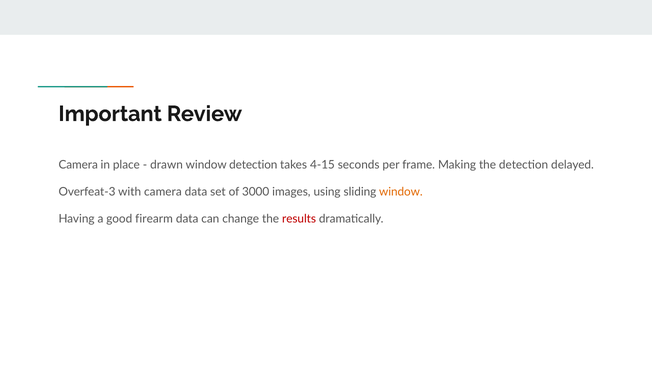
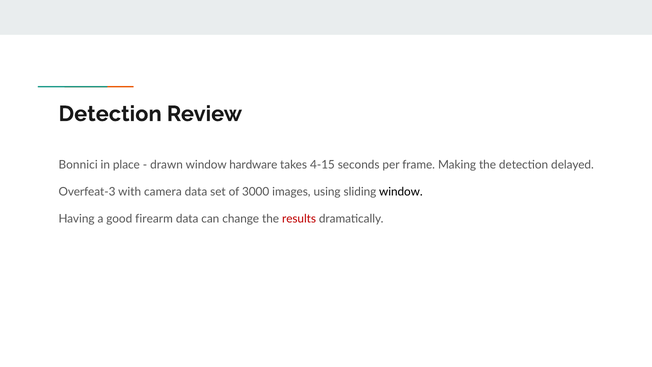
Important at (110, 114): Important -> Detection
Camera at (78, 165): Camera -> Bonnici
window detection: detection -> hardware
window at (401, 192) colour: orange -> black
